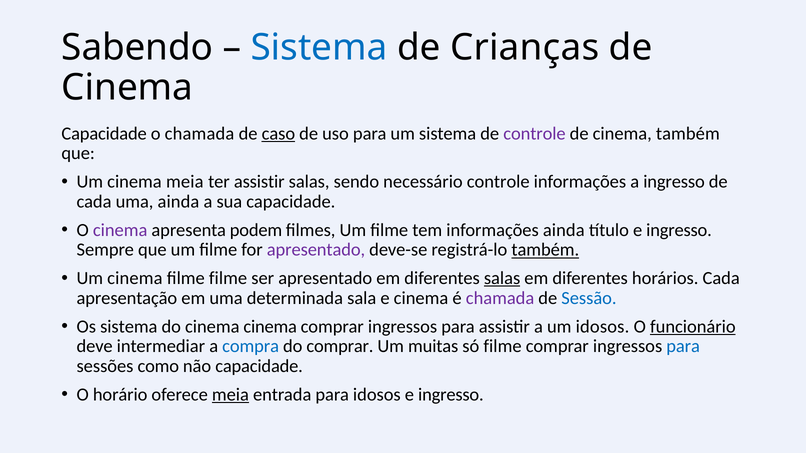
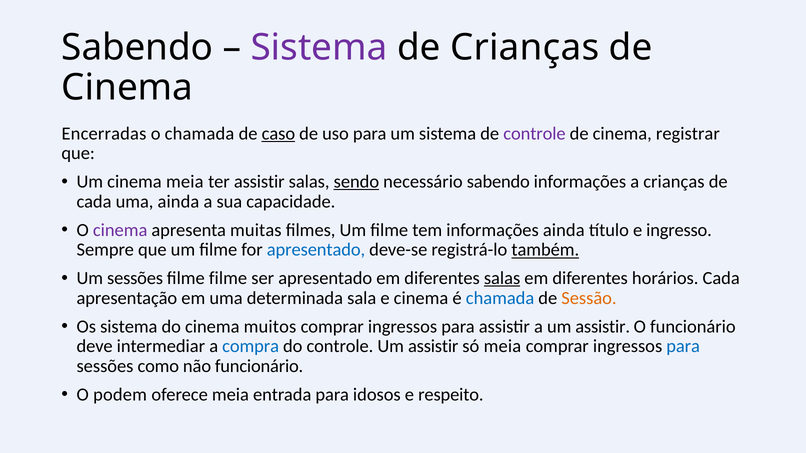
Sistema at (319, 48) colour: blue -> purple
Capacidade at (104, 134): Capacidade -> Encerradas
cinema também: também -> registrar
sendo underline: none -> present
necessário controle: controle -> sabendo
a ingresso: ingresso -> crianças
podem: podem -> muitas
apresentado at (316, 250) colour: purple -> blue
cinema at (135, 278): cinema -> sessões
chamada at (500, 298) colour: purple -> blue
Sessão colour: blue -> orange
cinema cinema: cinema -> muitos
a um idosos: idosos -> assistir
funcionário at (693, 327) underline: present -> none
do comprar: comprar -> controle
muitas at (433, 347): muitas -> assistir
só filme: filme -> meia
não capacidade: capacidade -> funcionário
horário: horário -> podem
meia at (230, 395) underline: present -> none
idosos e ingresso: ingresso -> respeito
